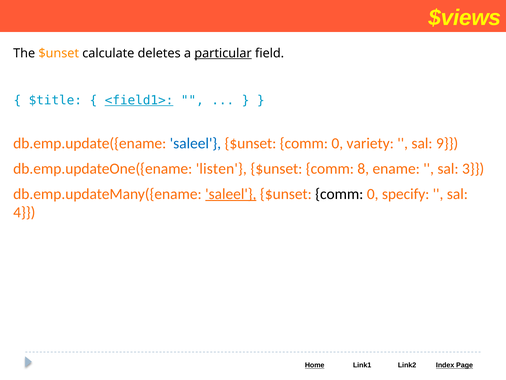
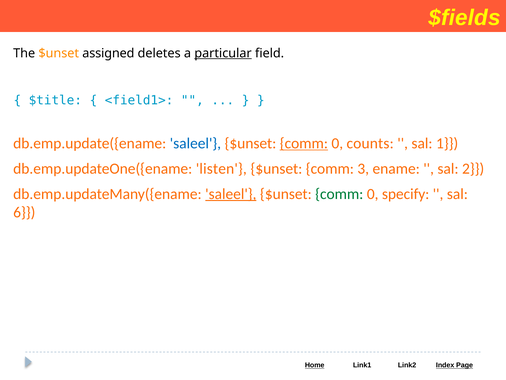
$views: $views -> $fields
calculate: calculate -> assigned
<field1> underline: present -> none
comm at (304, 143) underline: none -> present
variety: variety -> counts
9: 9 -> 1
8: 8 -> 3
3: 3 -> 2
comm at (339, 194) colour: black -> green
4: 4 -> 6
